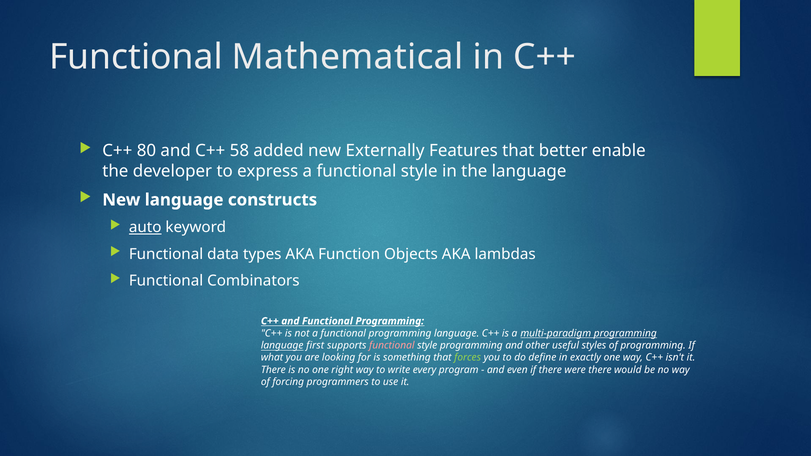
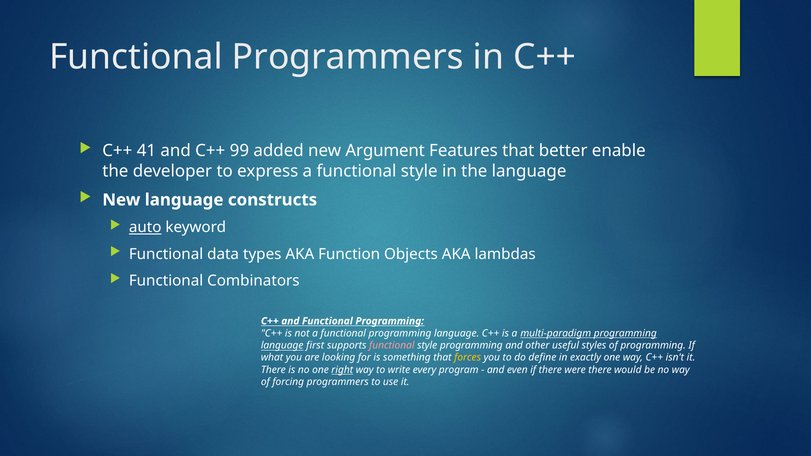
Functional Mathematical: Mathematical -> Programmers
80: 80 -> 41
58: 58 -> 99
Externally: Externally -> Argument
forces colour: light green -> yellow
right underline: none -> present
